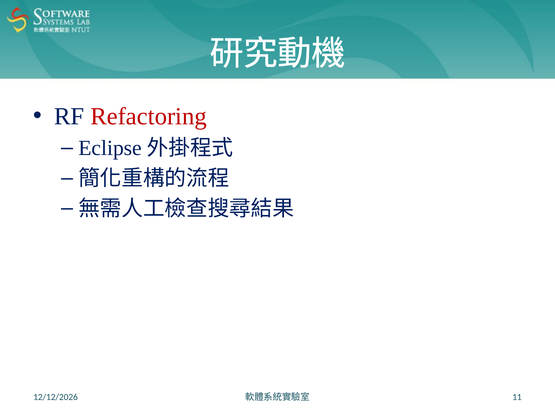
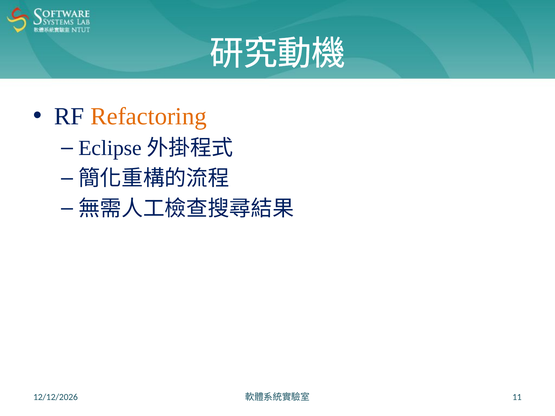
Refactoring colour: red -> orange
